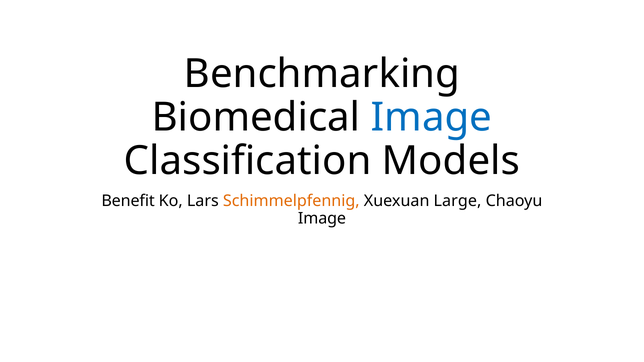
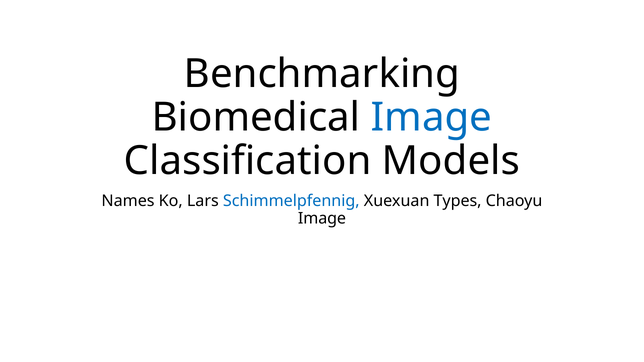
Benefit: Benefit -> Names
Schimmelpfennig colour: orange -> blue
Large: Large -> Types
